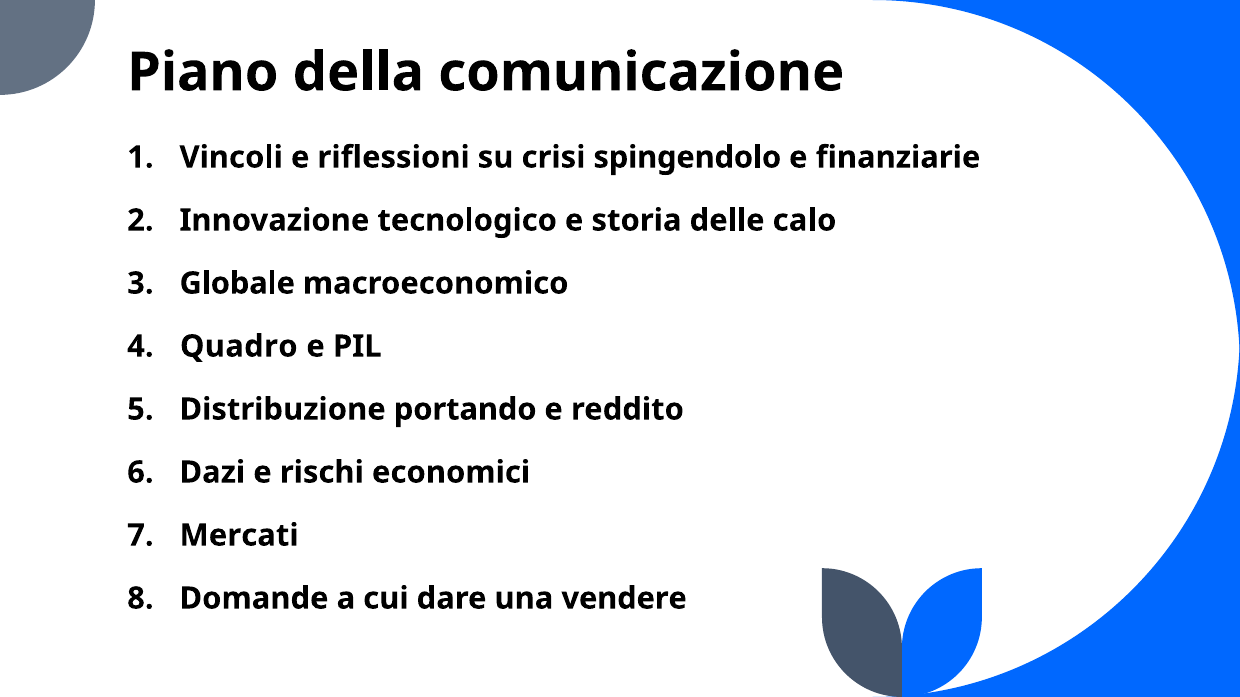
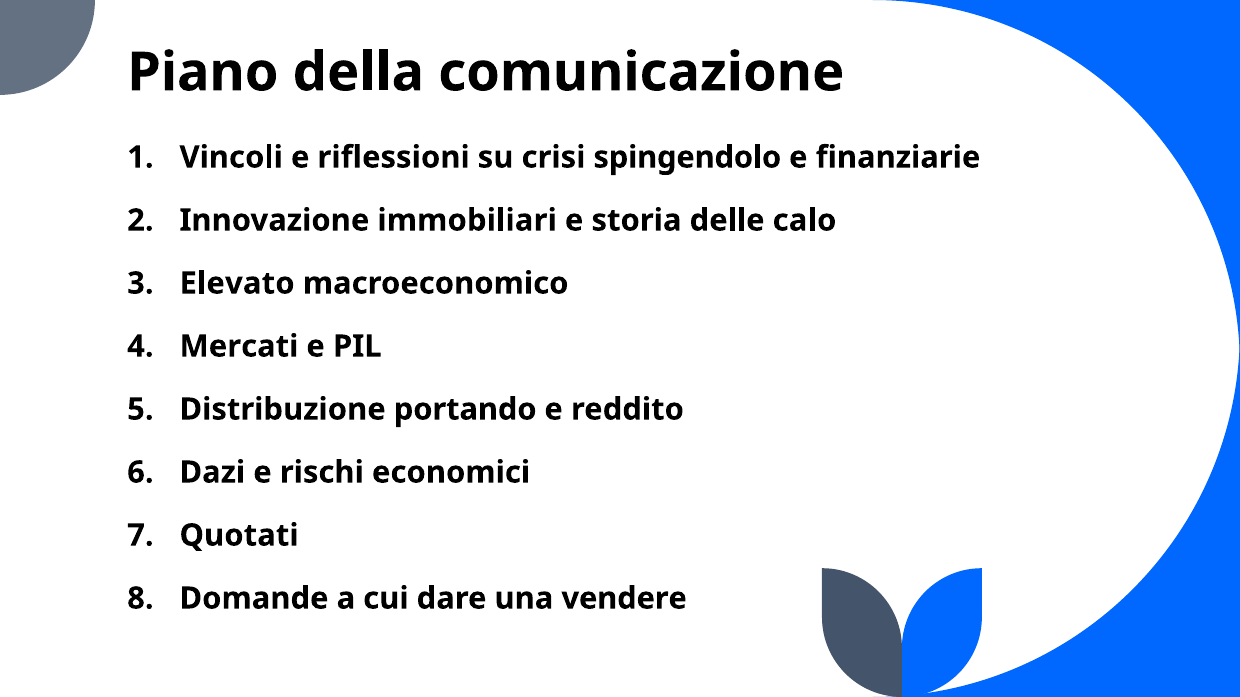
tecnologico: tecnologico -> immobiliari
Globale: Globale -> Elevato
Quadro: Quadro -> Mercati
Mercati: Mercati -> Quotati
